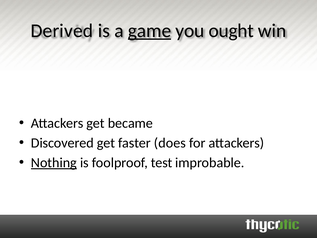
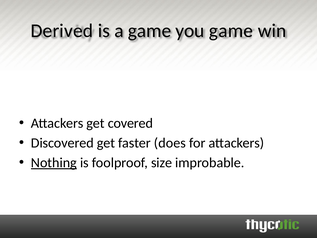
game at (150, 31) underline: present -> none
you ought: ought -> game
became: became -> covered
test: test -> size
